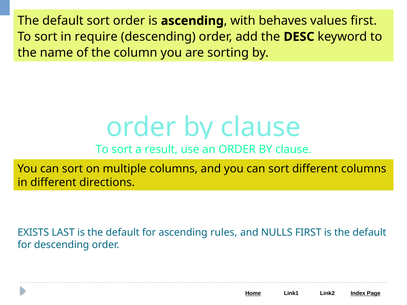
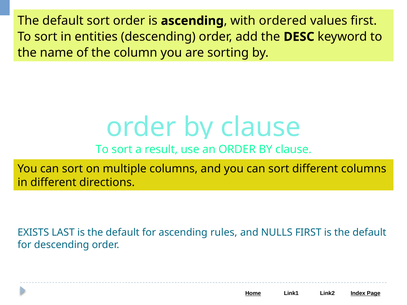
behaves: behaves -> ordered
require: require -> entities
